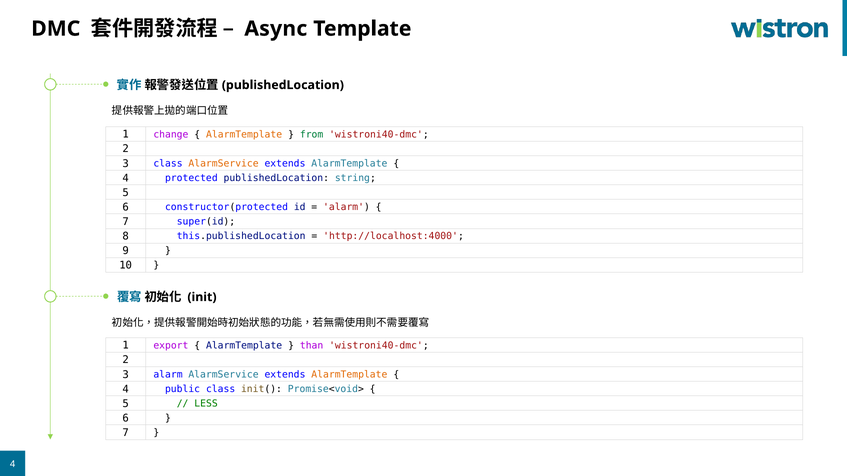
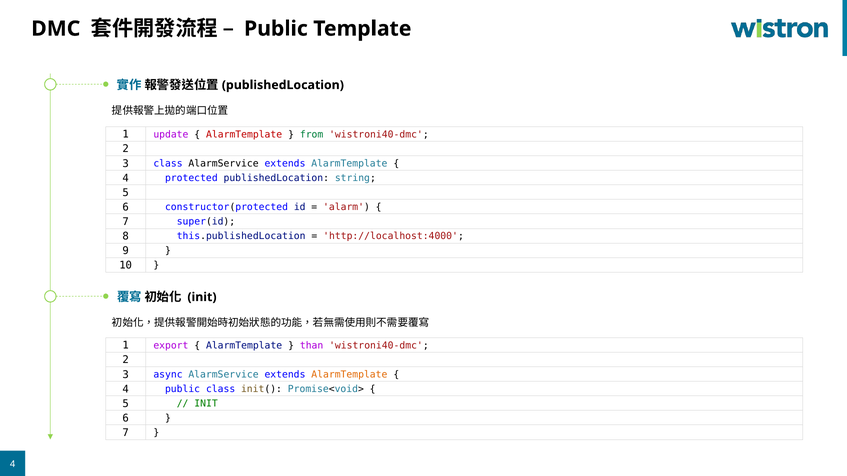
Async at (276, 29): Async -> Public
change: change -> update
AlarmTemplate at (244, 135) colour: orange -> red
AlarmService at (224, 164) colour: orange -> black
3 alarm: alarm -> async
LESS at (206, 404): LESS -> INIT
